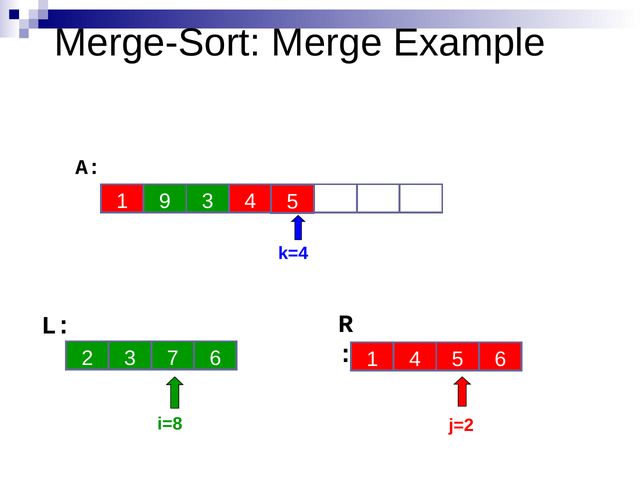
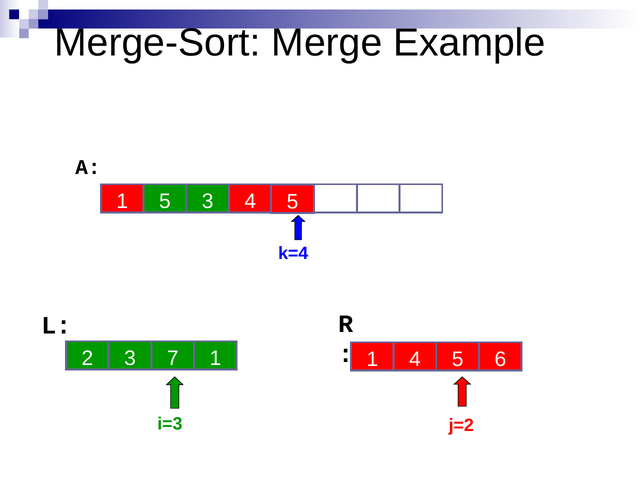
1 9: 9 -> 5
7 6: 6 -> 1
i=8: i=8 -> i=3
